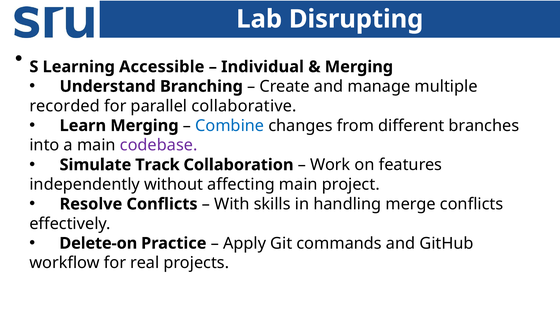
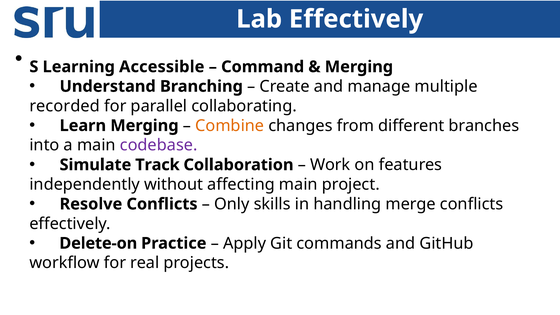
Lab Disrupting: Disrupting -> Effectively
Individual: Individual -> Command
collaborative: collaborative -> collaborating
Combine colour: blue -> orange
With: With -> Only
